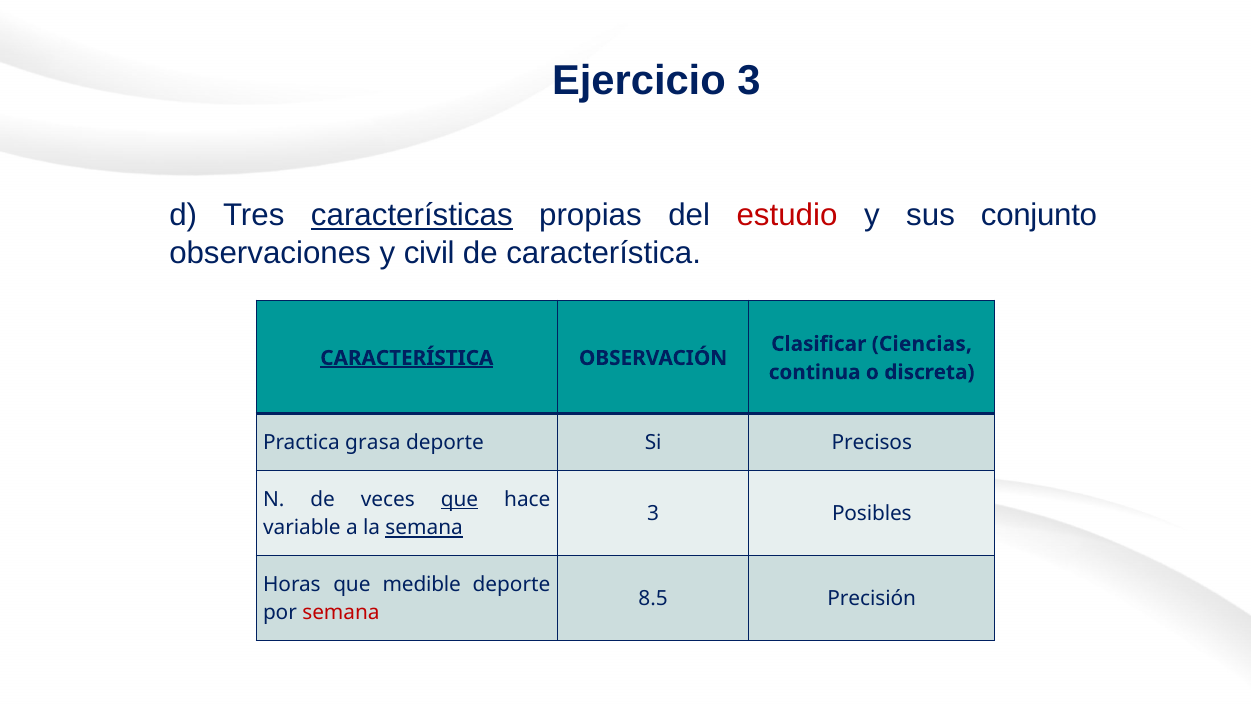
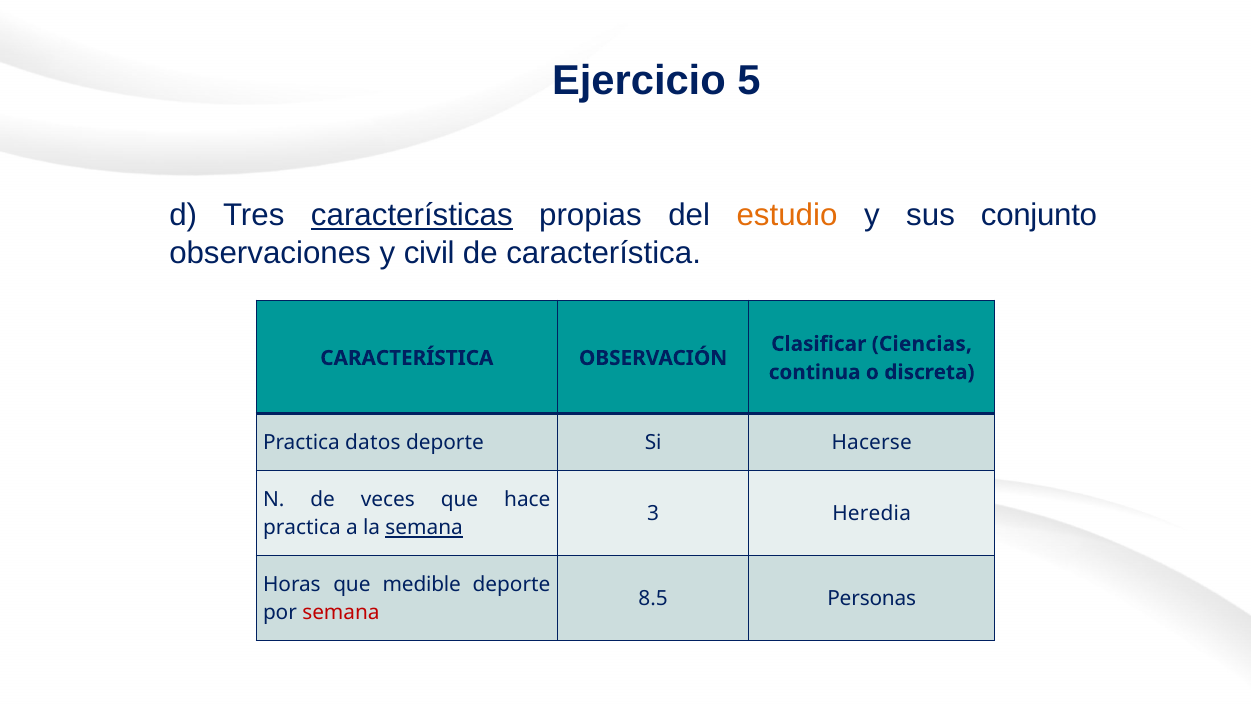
Ejercicio 3: 3 -> 5
estudio colour: red -> orange
CARACTERÍSTICA at (407, 358) underline: present -> none
grasa: grasa -> datos
Precisos: Precisos -> Hacerse
que at (460, 500) underline: present -> none
Posibles: Posibles -> Heredia
variable at (302, 528): variable -> practica
Precisión: Precisión -> Personas
